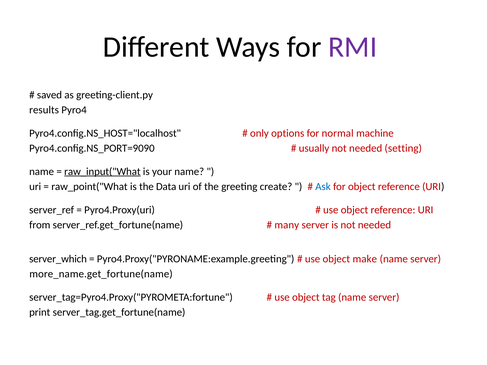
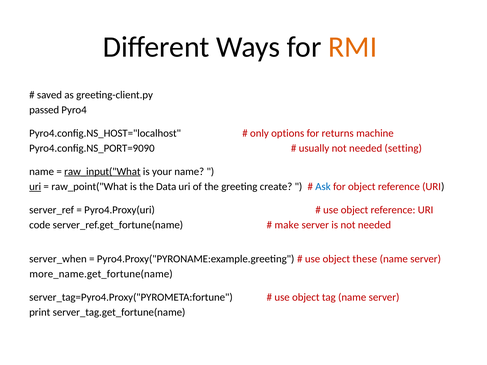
RMI colour: purple -> orange
results: results -> passed
normal: normal -> returns
uri at (35, 187) underline: none -> present
from: from -> code
many: many -> make
server_which: server_which -> server_when
make: make -> these
